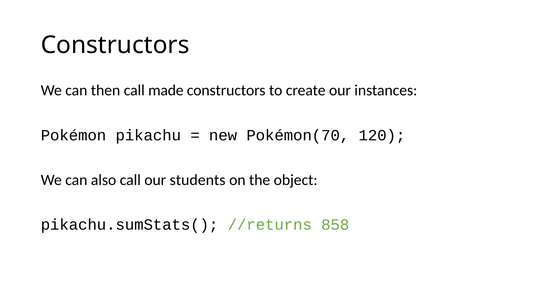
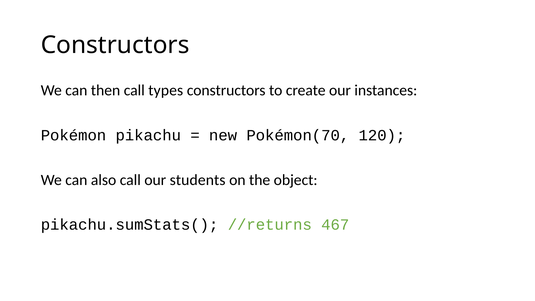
made: made -> types
858: 858 -> 467
